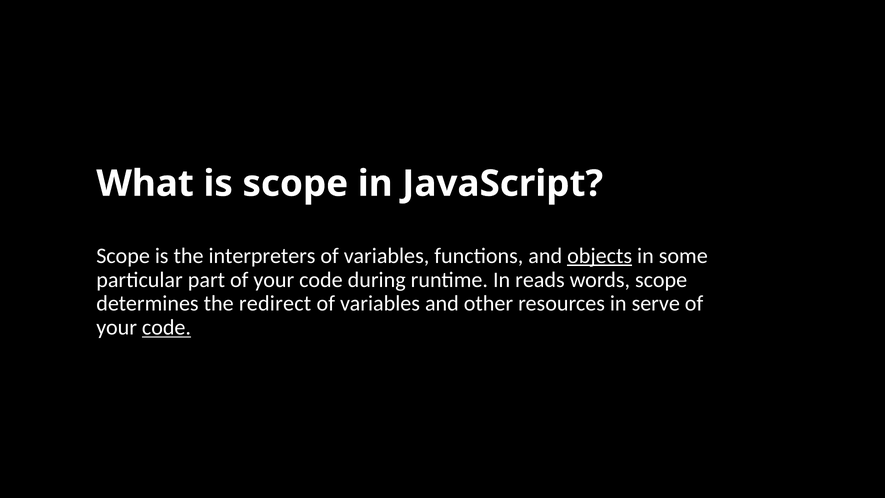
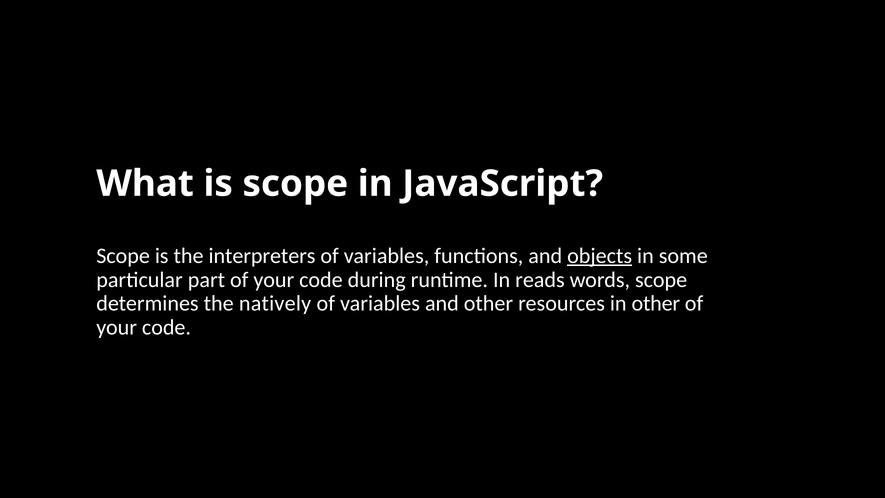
redirect: redirect -> natively
in serve: serve -> other
code at (166, 327) underline: present -> none
